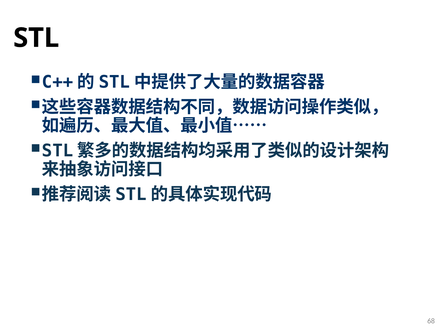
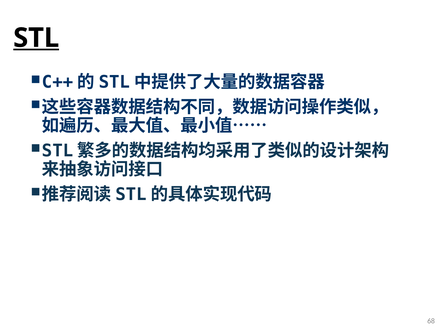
STL underline: none -> present
